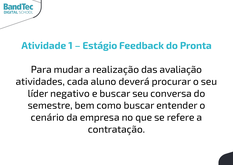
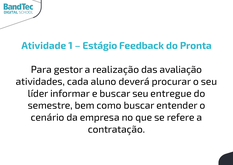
mudar: mudar -> gestor
negativo: negativo -> informar
conversa: conversa -> entregue
